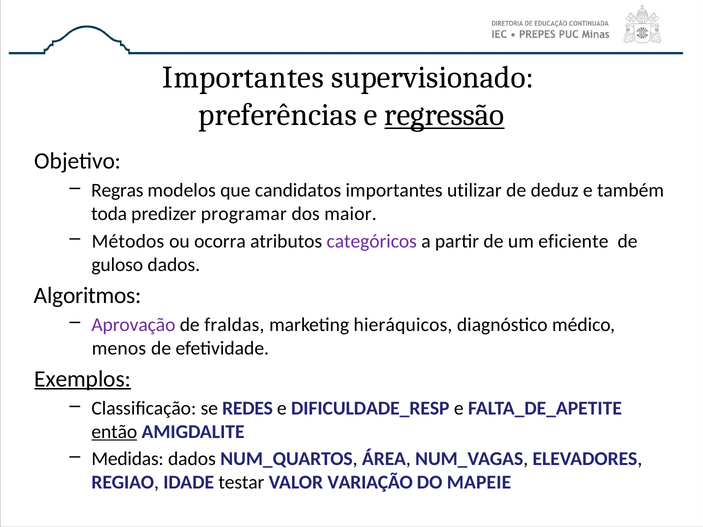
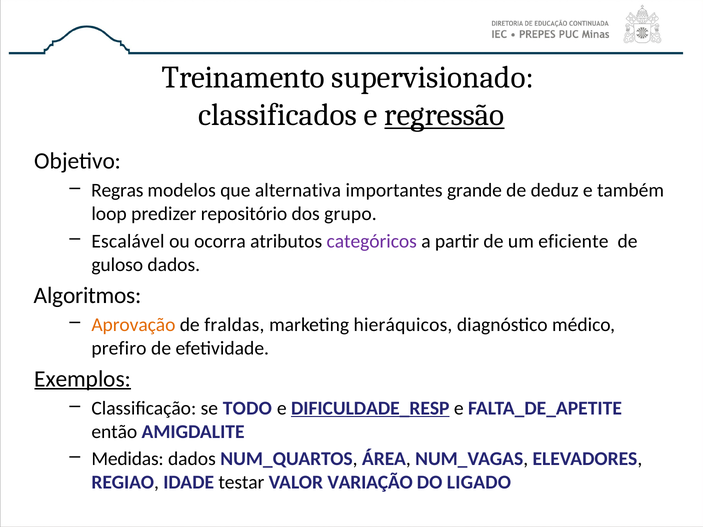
Importantes at (243, 77): Importantes -> Treinamento
preferências: preferências -> classificados
candidatos: candidatos -> alternativa
utilizar: utilizar -> grande
toda: toda -> loop
programar: programar -> repositório
maior: maior -> grupo
Métodos: Métodos -> Escalável
Aprovação colour: purple -> orange
menos: menos -> prefiro
REDES: REDES -> TODO
DIFICULDADE_RESP underline: none -> present
então underline: present -> none
MAPEIE: MAPEIE -> LIGADO
